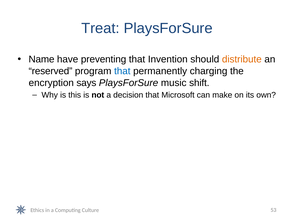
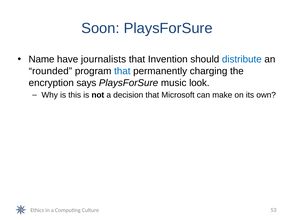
Treat: Treat -> Soon
preventing: preventing -> journalists
distribute colour: orange -> blue
reserved: reserved -> rounded
shift: shift -> look
